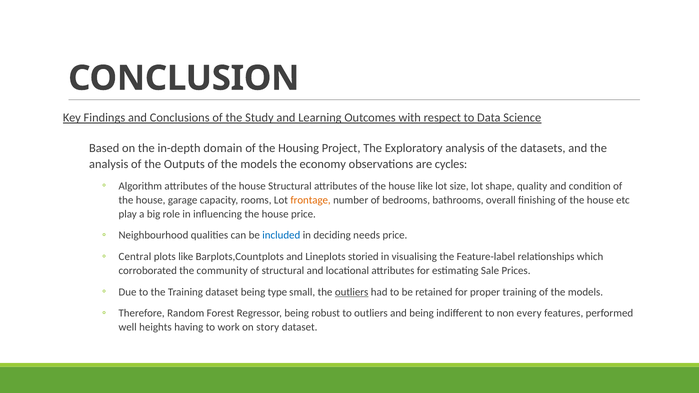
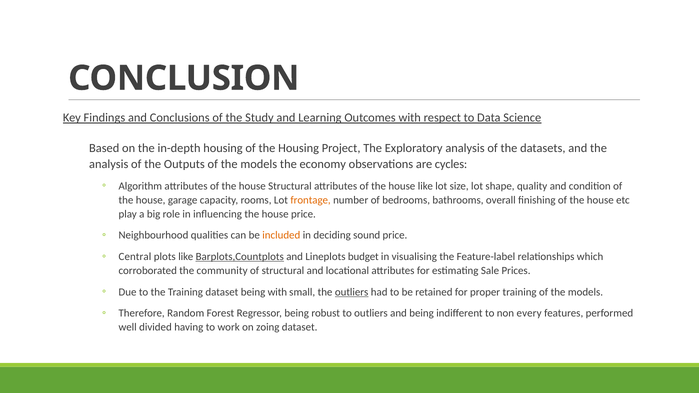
in-depth domain: domain -> housing
included colour: blue -> orange
needs: needs -> sound
Barplots,Countplots underline: none -> present
storied: storied -> budget
being type: type -> with
heights: heights -> divided
story: story -> zoing
